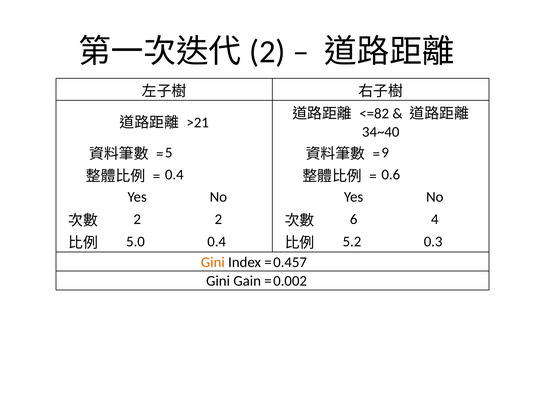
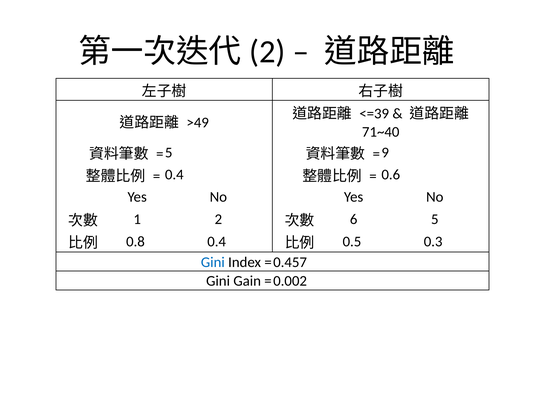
<=82: <=82 -> <=39
>21: >21 -> >49
34~40: 34~40 -> 71~40
2 at (137, 219): 2 -> 1
4: 4 -> 5
5.0: 5.0 -> 0.8
5.2: 5.2 -> 0.5
Gini at (213, 262) colour: orange -> blue
